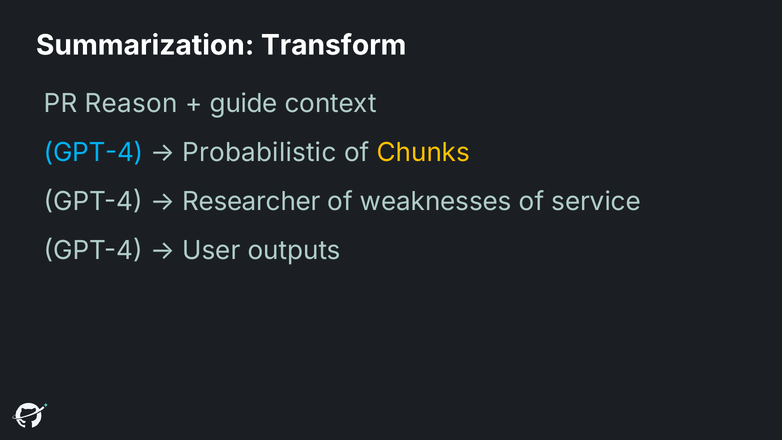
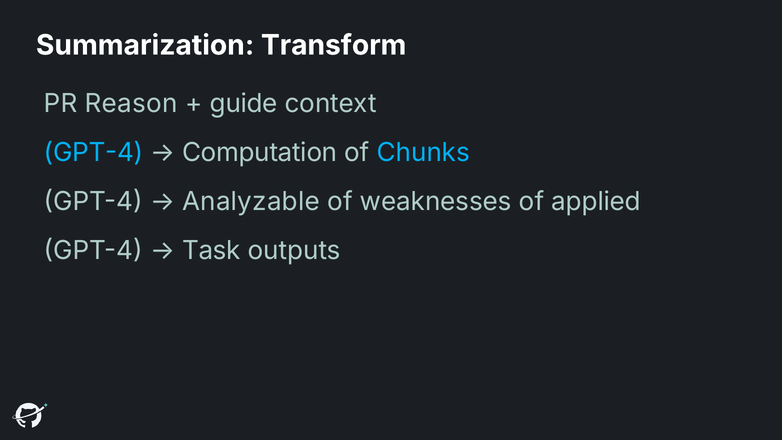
Probabilistic: Probabilistic -> Computation
Chunks colour: yellow -> light blue
Researcher: Researcher -> Analyzable
service: service -> applied
User: User -> Task
